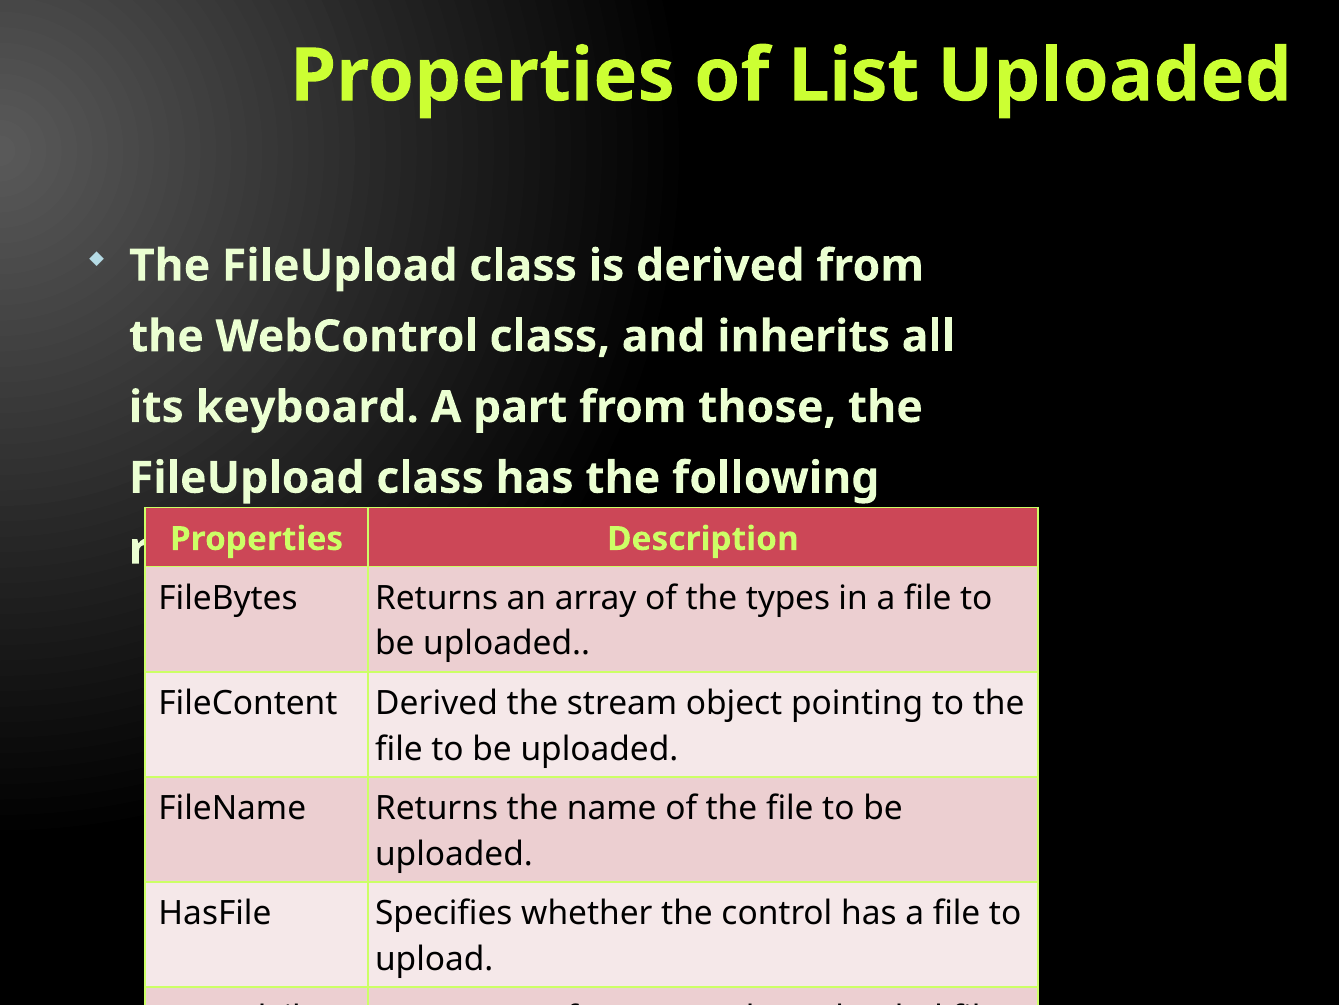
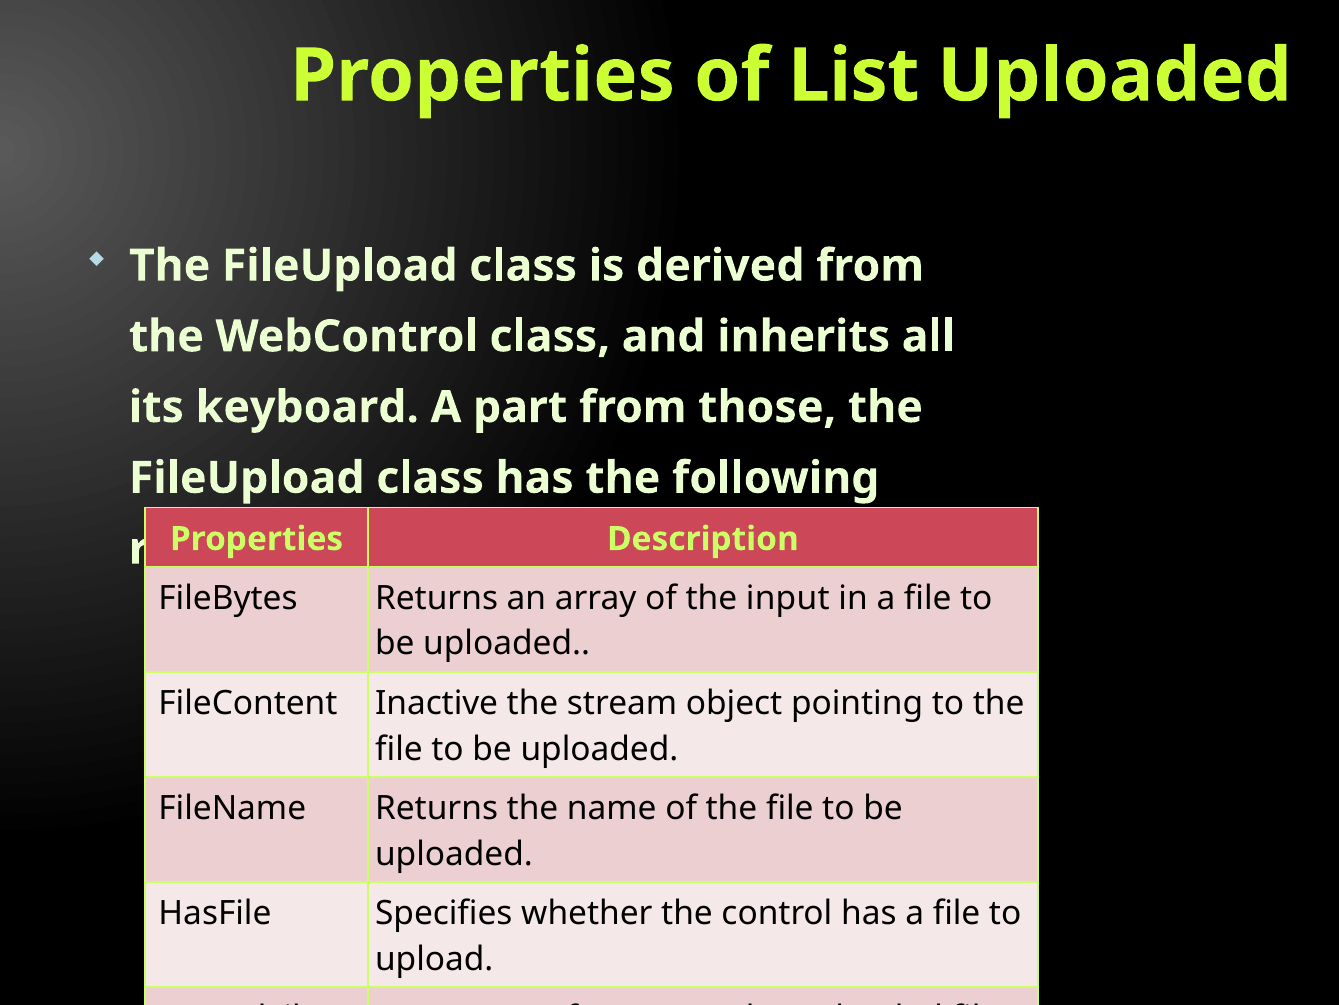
types: types -> input
FileContent Derived: Derived -> Inactive
